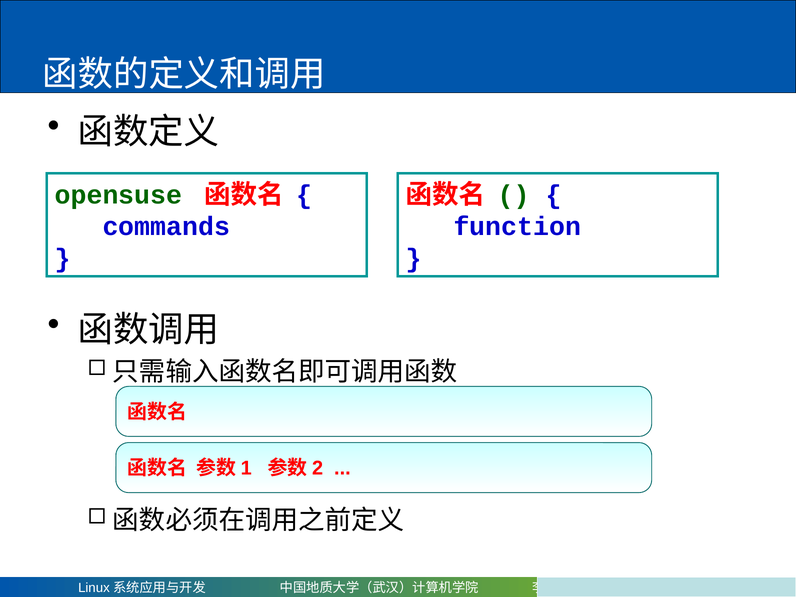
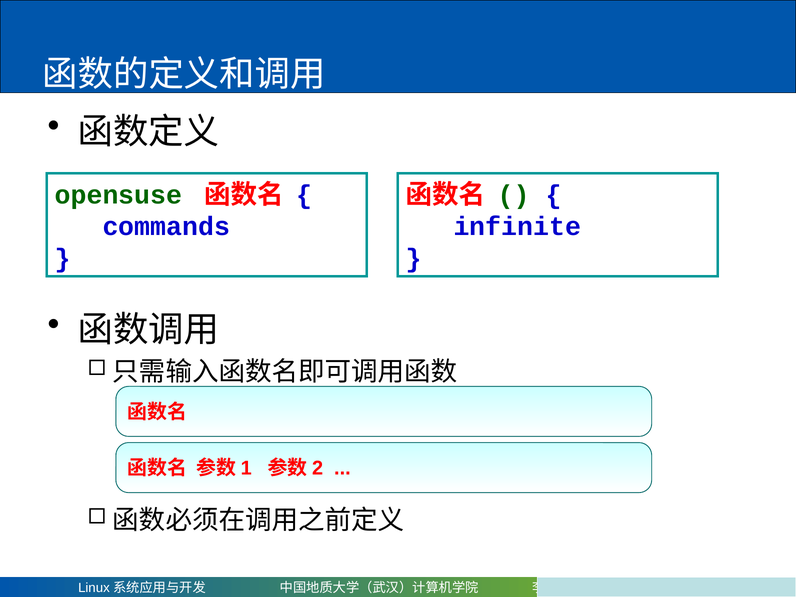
function: function -> infinite
